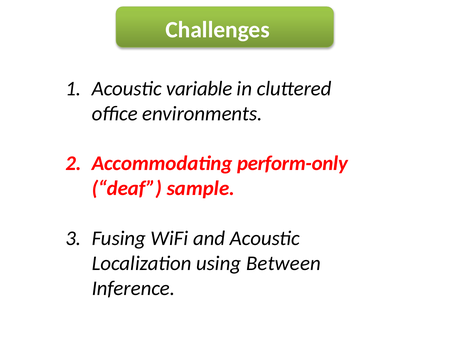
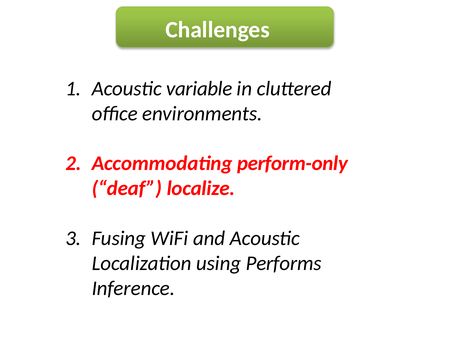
sample: sample -> localize
Between: Between -> Performs
